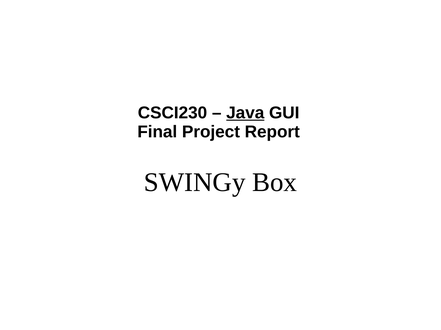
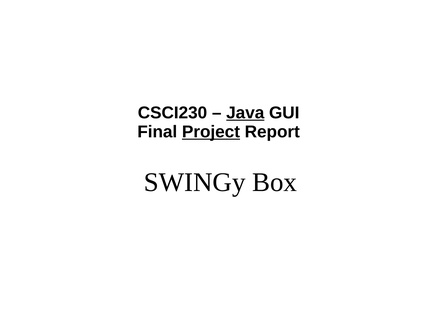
Project underline: none -> present
